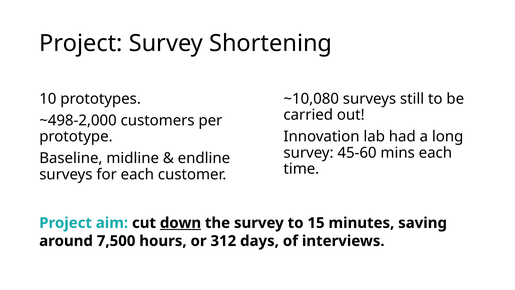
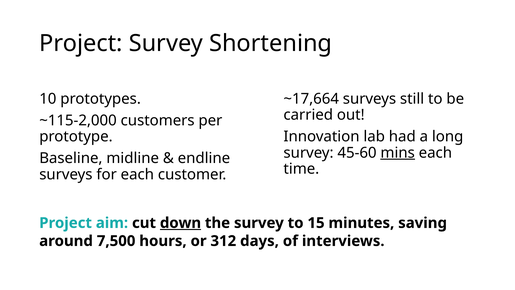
~10,080: ~10,080 -> ~17,664
~498-2,000: ~498-2,000 -> ~115-2,000
mins underline: none -> present
